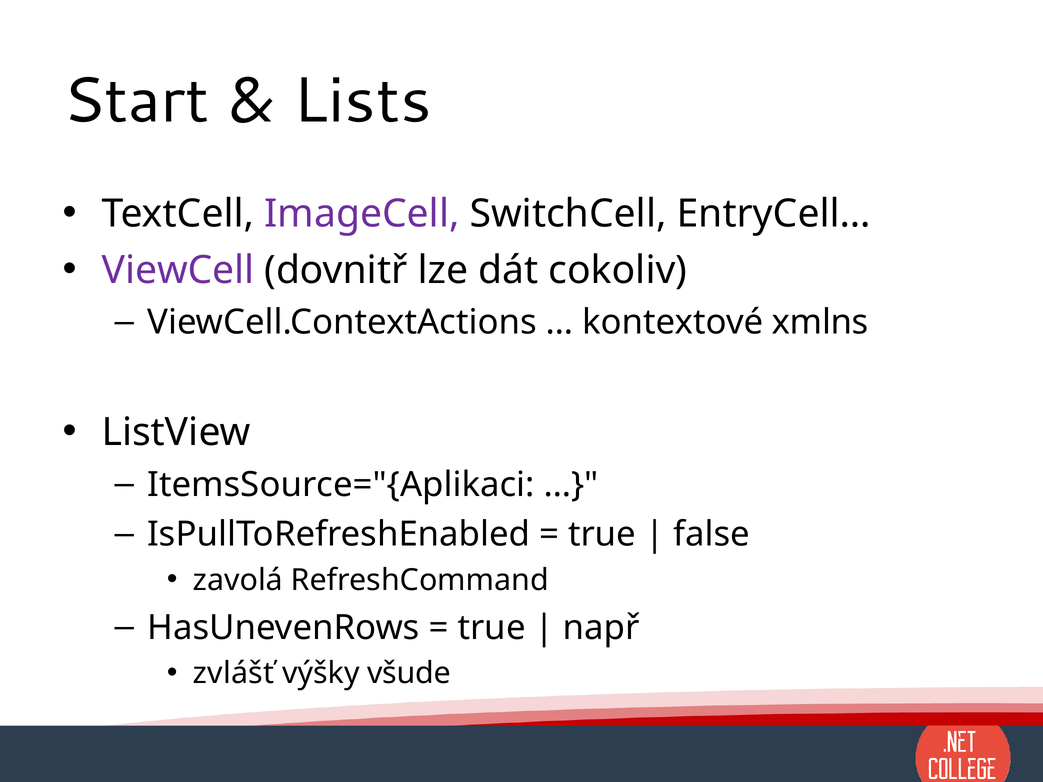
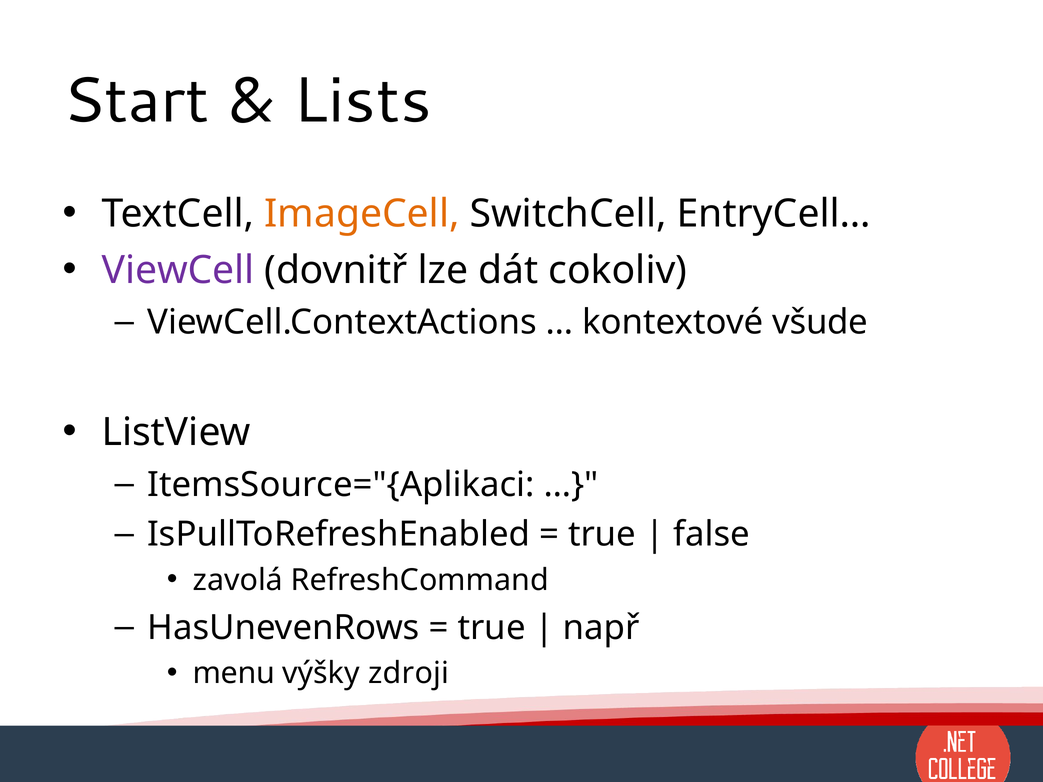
ImageCell colour: purple -> orange
xmlns: xmlns -> všude
zvlášť: zvlášť -> menu
všude: všude -> zdroji
